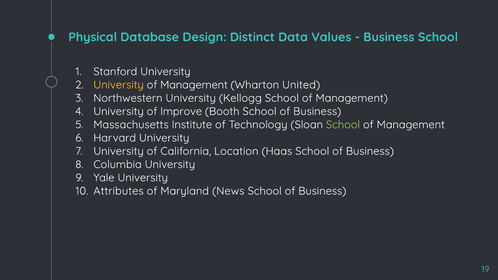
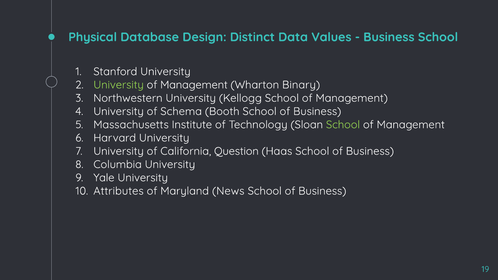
University at (119, 85) colour: yellow -> light green
United: United -> Binary
Improve: Improve -> Schema
Location: Location -> Question
